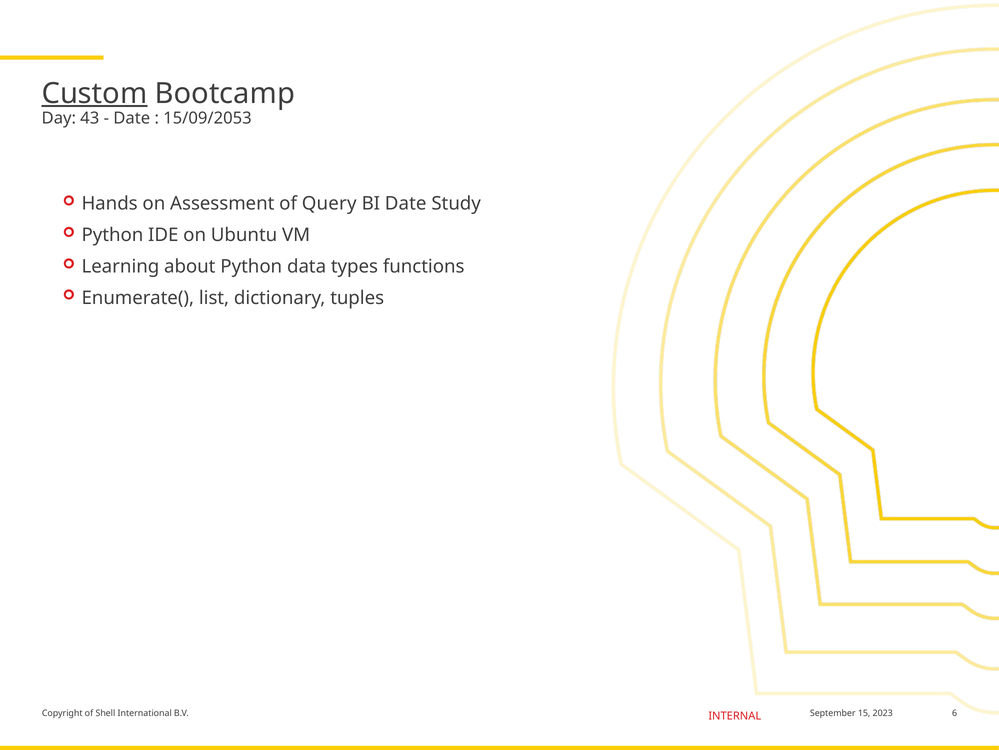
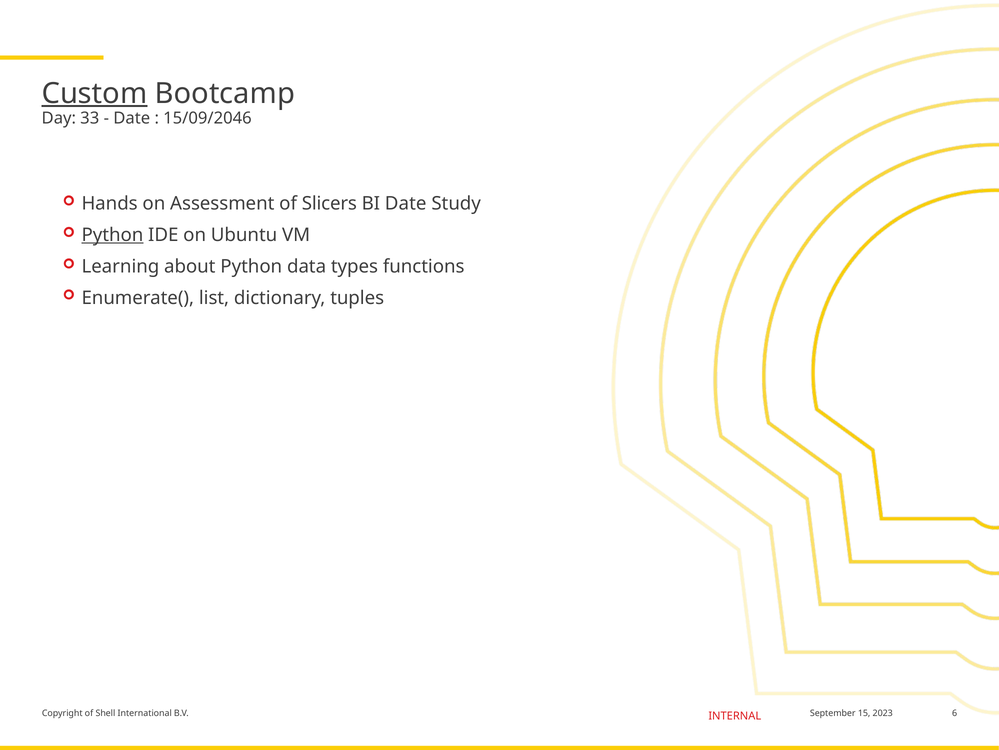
43: 43 -> 33
15/09/2053: 15/09/2053 -> 15/09/2046
Query: Query -> Slicers
Python at (112, 235) underline: none -> present
